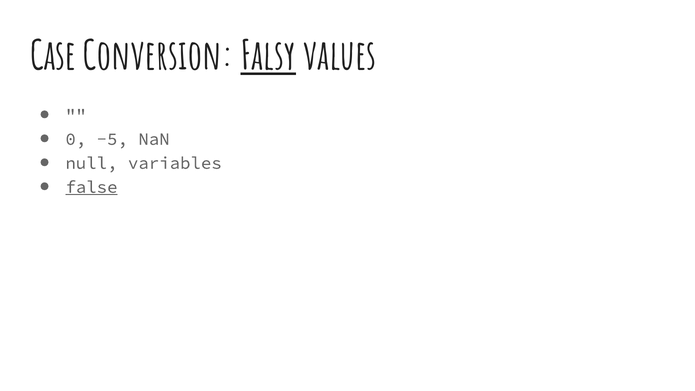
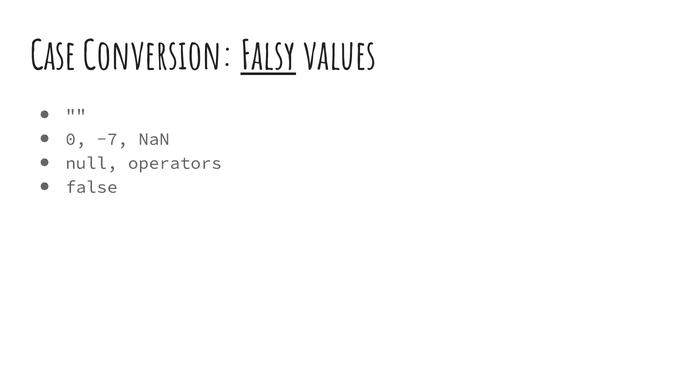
-5: -5 -> -7
variables: variables -> operators
false underline: present -> none
